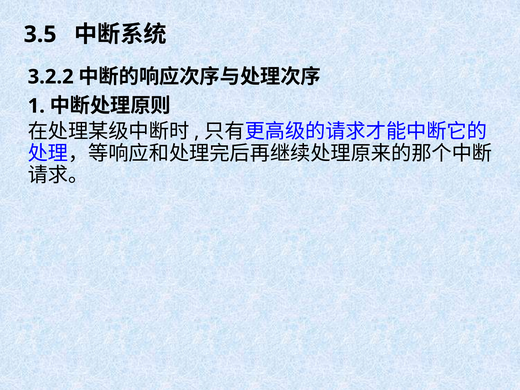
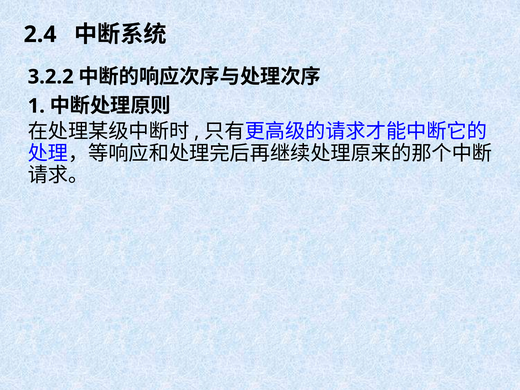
3.5: 3.5 -> 2.4
